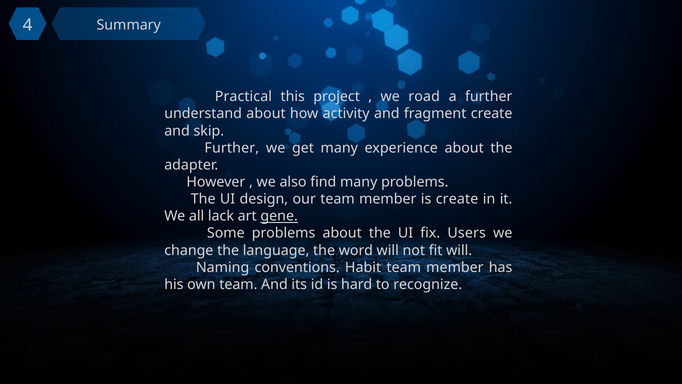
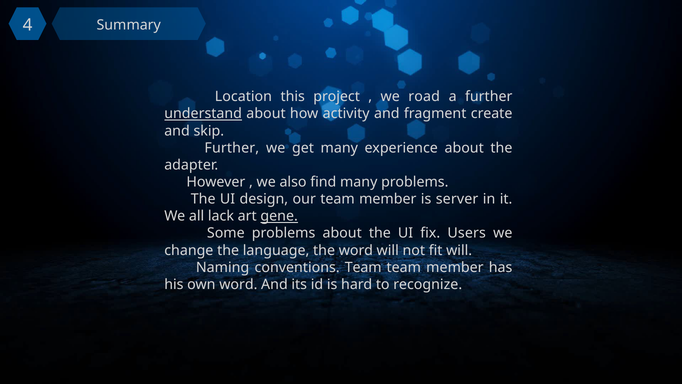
Practical: Practical -> Location
understand underline: none -> present
is create: create -> server
conventions Habit: Habit -> Team
own team: team -> word
